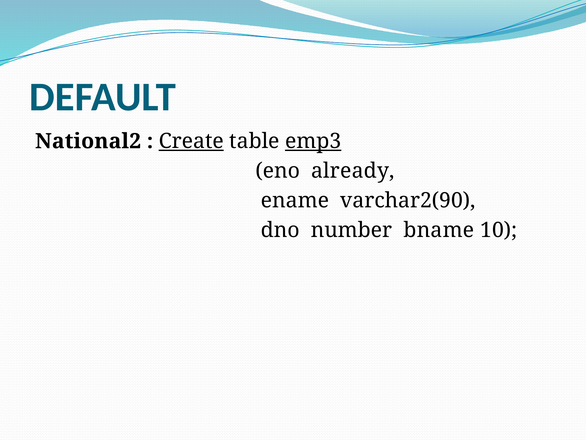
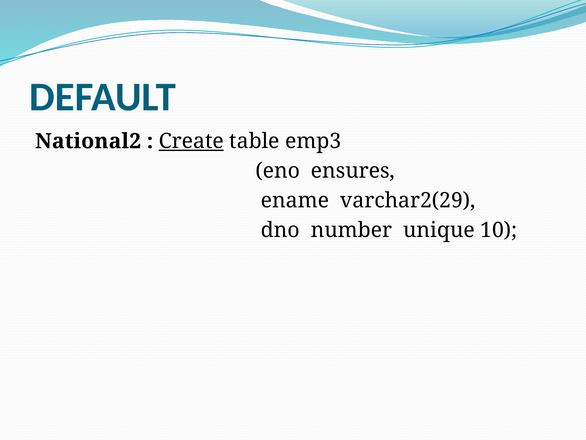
emp3 underline: present -> none
already: already -> ensures
varchar2(90: varchar2(90 -> varchar2(29
bname: bname -> unique
